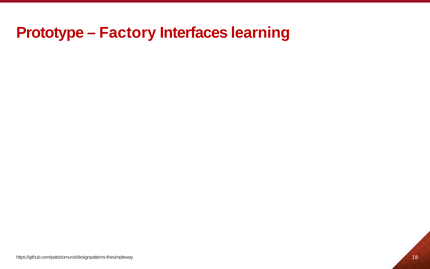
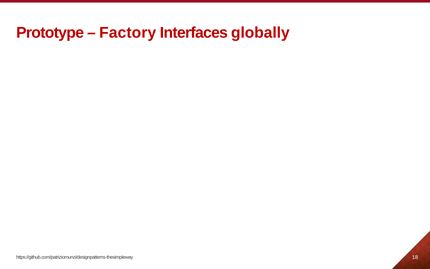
learning: learning -> globally
